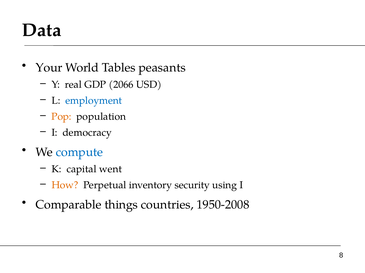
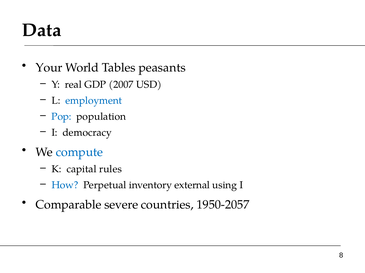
2066: 2066 -> 2007
Pop colour: orange -> blue
went: went -> rules
How colour: orange -> blue
security: security -> external
things: things -> severe
1950-2008: 1950-2008 -> 1950-2057
